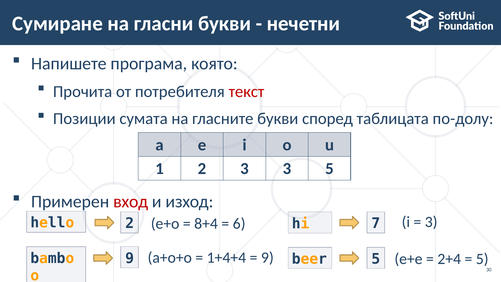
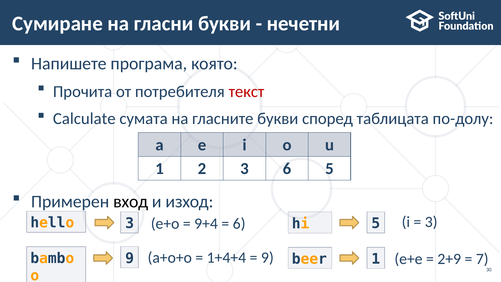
Позиции: Позиции -> Calculate
3 3: 3 -> 6
вход colour: red -> black
hello 2: 2 -> 3
8+4: 8+4 -> 9+4
hi 7: 7 -> 5
beer 5: 5 -> 1
2+4: 2+4 -> 2+9
5 at (482, 259): 5 -> 7
